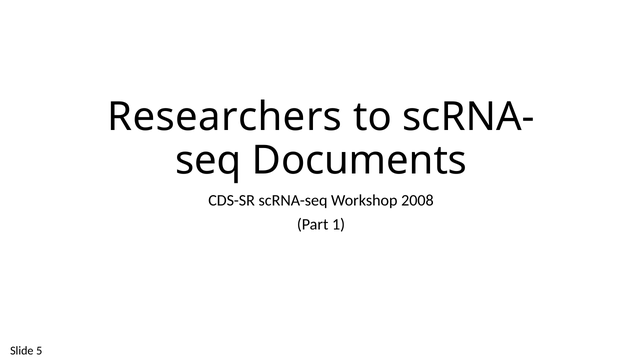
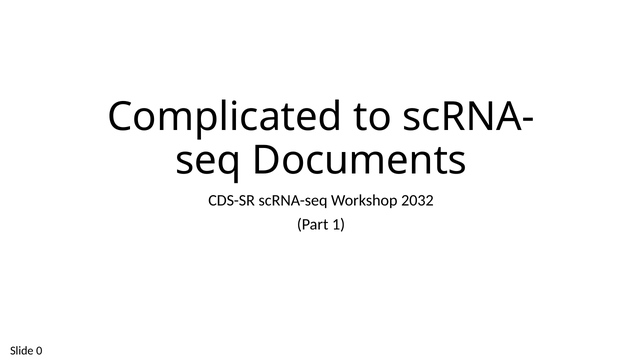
Researchers: Researchers -> Complicated
2008: 2008 -> 2032
5: 5 -> 0
